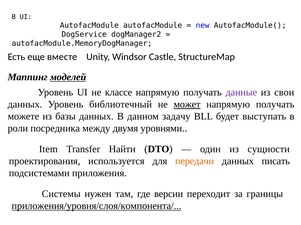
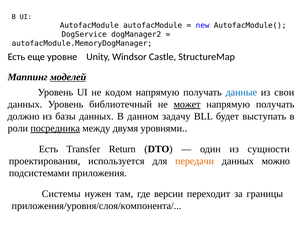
вместе: вместе -> уровне
классе: классе -> кодом
данные colour: purple -> blue
можете: можете -> должно
посредника underline: none -> present
Item at (48, 150): Item -> Есть
Найти: Найти -> Return
писать: писать -> можно
приложения/уровня/слоя/компонента/ underline: present -> none
